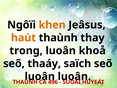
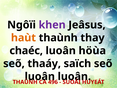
khen colour: orange -> purple
trong: trong -> chaéc
khoå: khoå -> höùa
